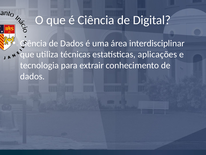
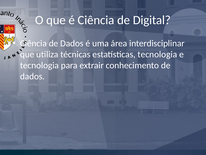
estatísticas aplicações: aplicações -> tecnologia
